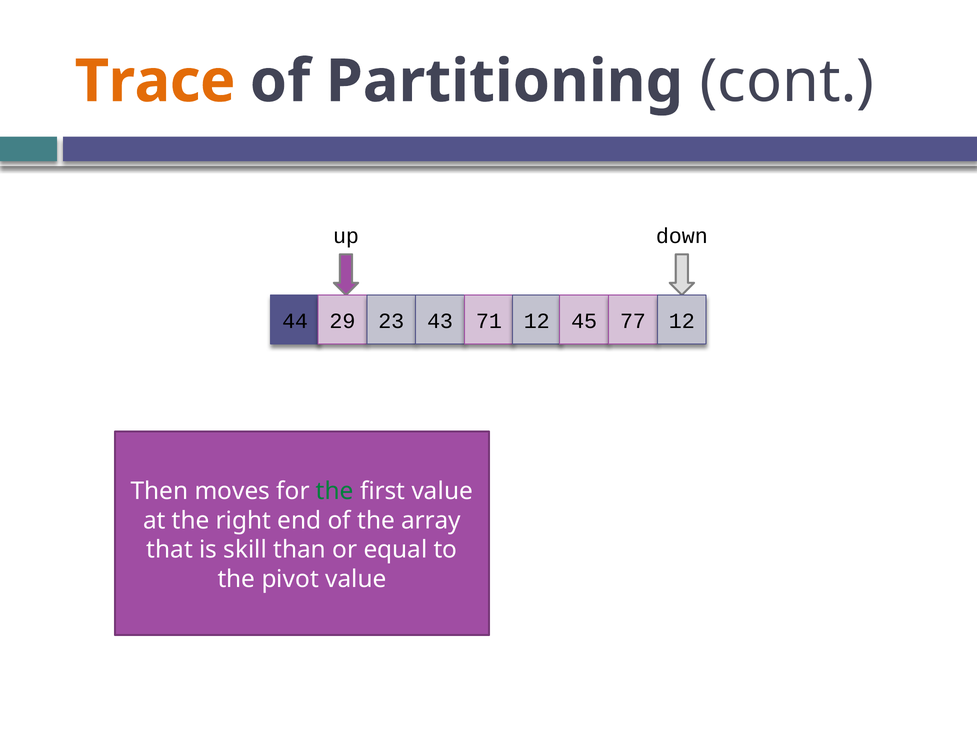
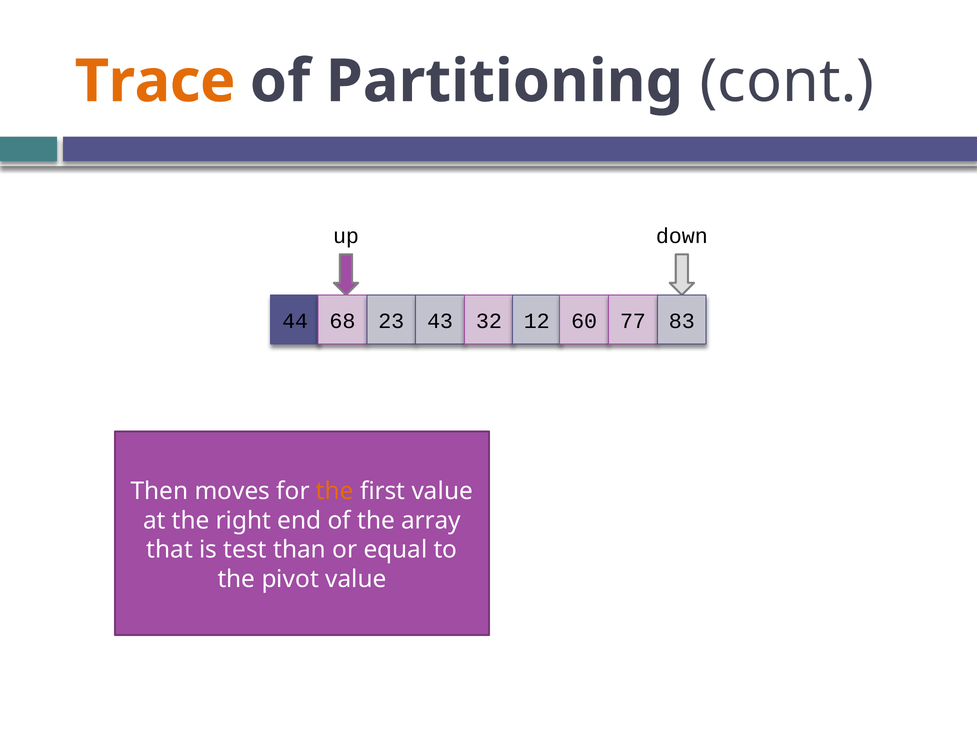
29: 29 -> 68
71: 71 -> 32
45: 45 -> 60
77 12: 12 -> 83
the at (335, 491) colour: green -> orange
skill: skill -> test
